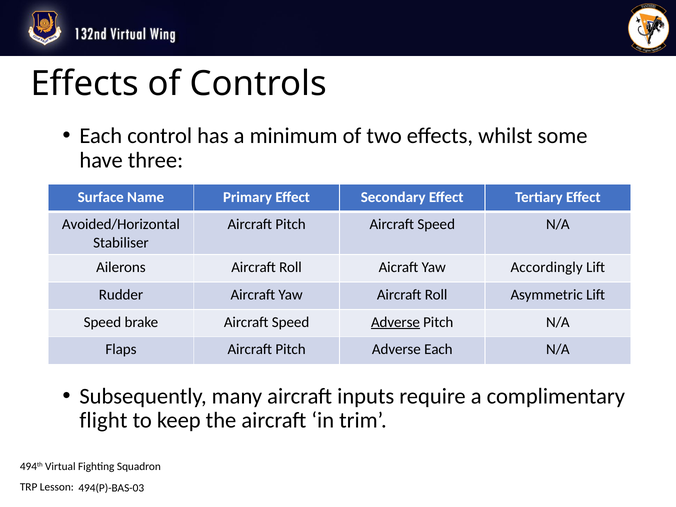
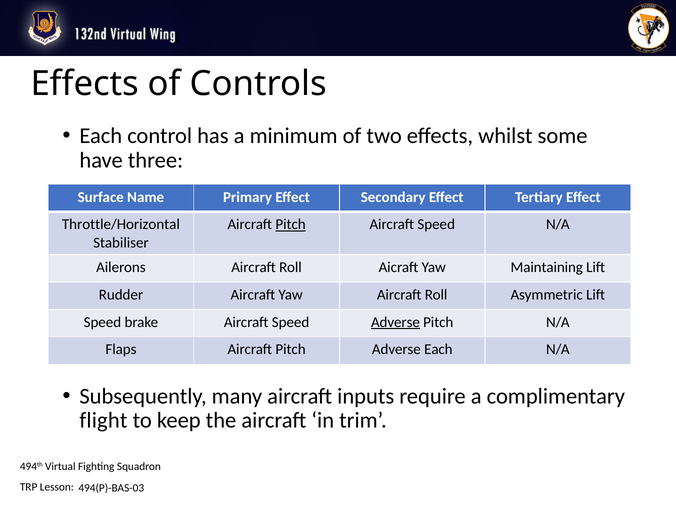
Avoided/Horizontal: Avoided/Horizontal -> Throttle/Horizontal
Pitch at (291, 224) underline: none -> present
Accordingly: Accordingly -> Maintaining
